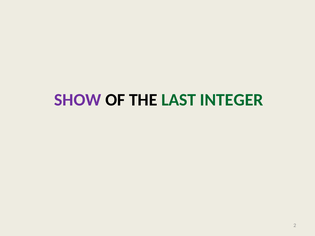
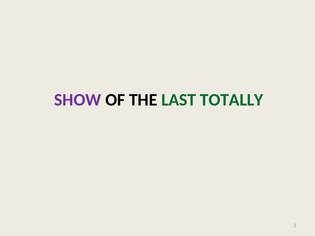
INTEGER: INTEGER -> TOTALLY
